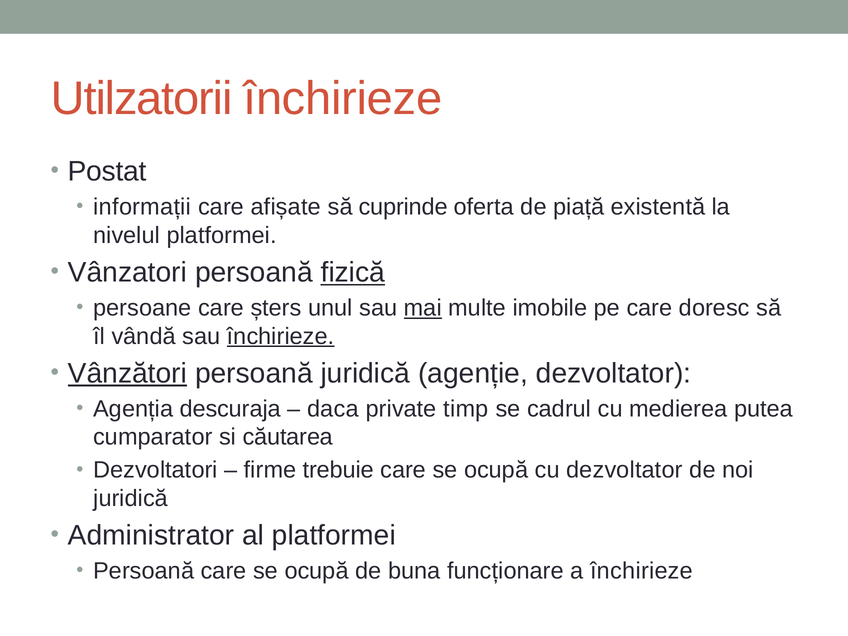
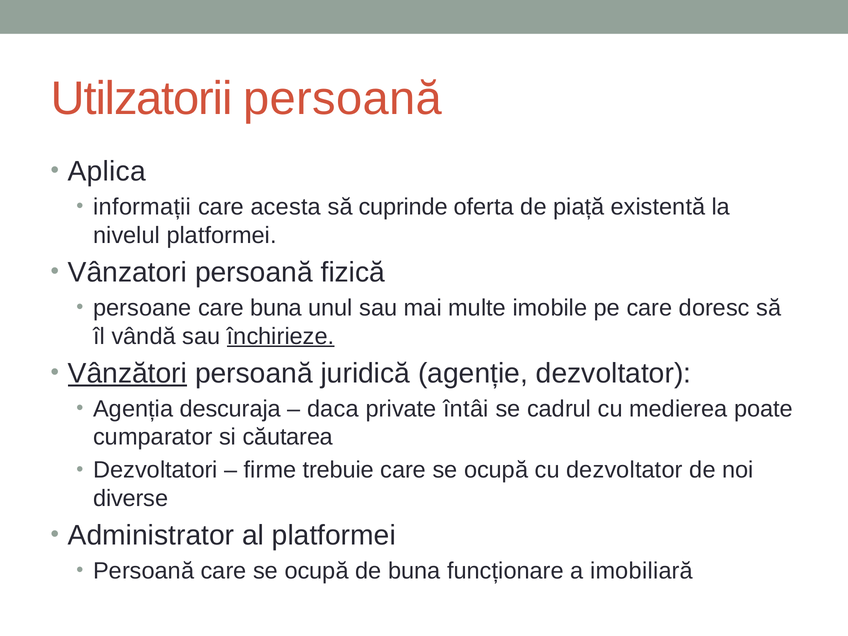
Utilzatorii închirieze: închirieze -> persoană
Postat: Postat -> Aplica
afișate: afișate -> acesta
fizică underline: present -> none
care șters: șters -> buna
mai underline: present -> none
timp: timp -> întâi
putea: putea -> poate
juridică at (131, 499): juridică -> diverse
a închirieze: închirieze -> imobiliară
